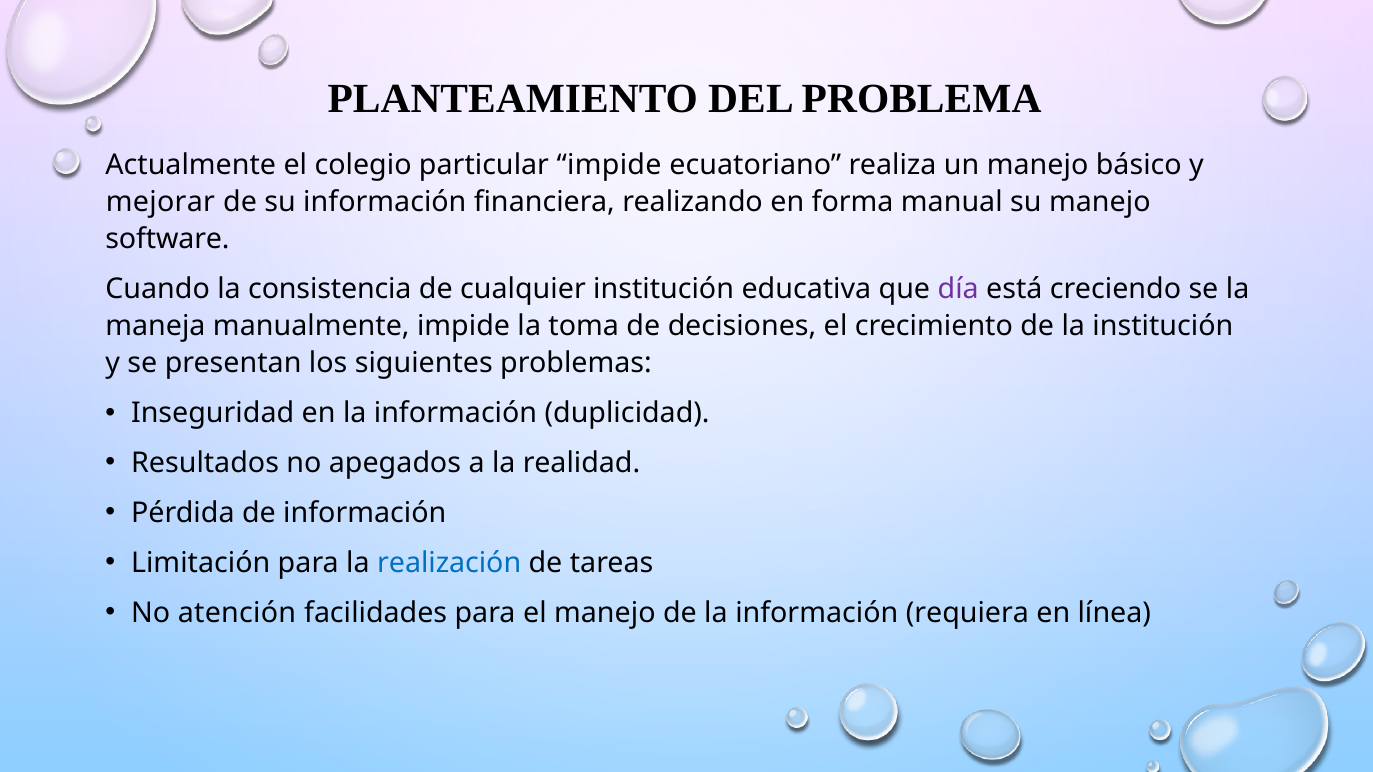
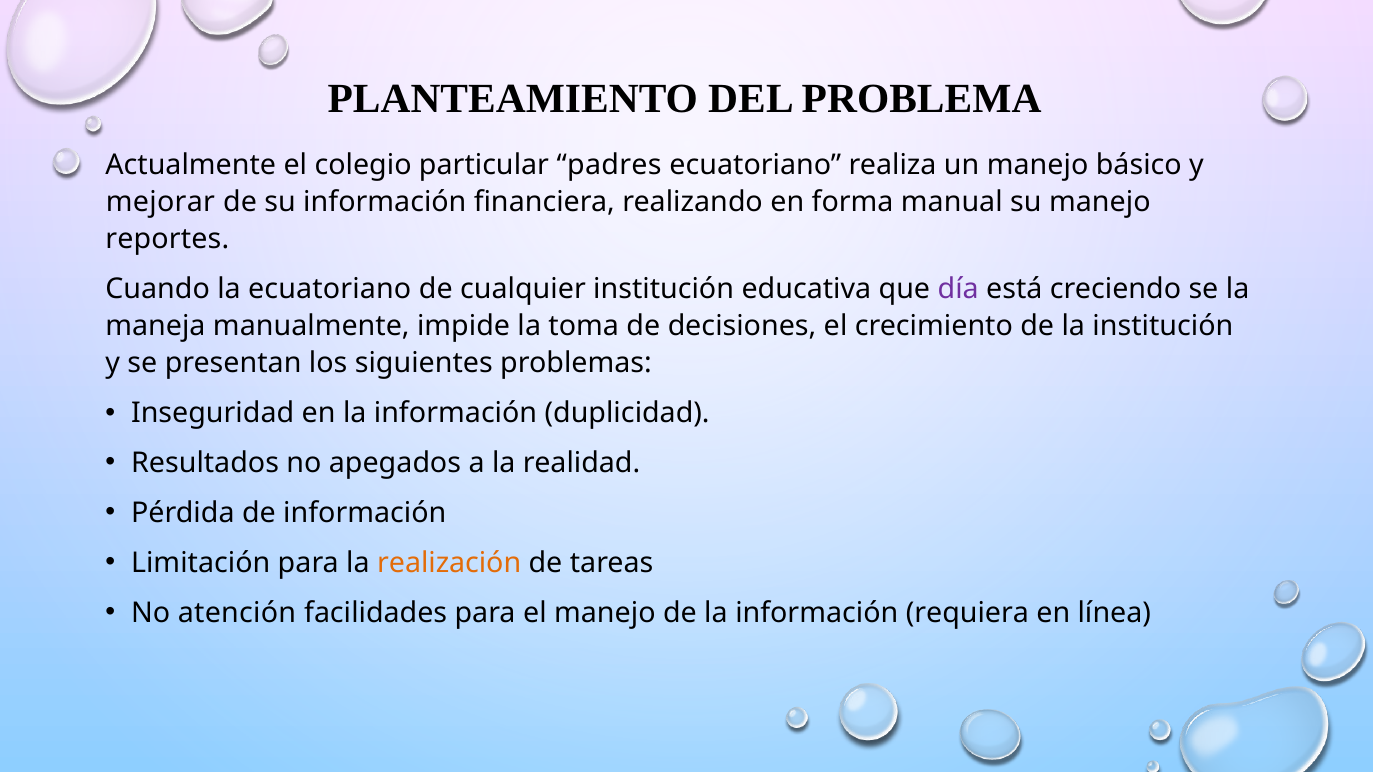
particular impide: impide -> padres
software: software -> reportes
la consistencia: consistencia -> ecuatoriano
realización colour: blue -> orange
